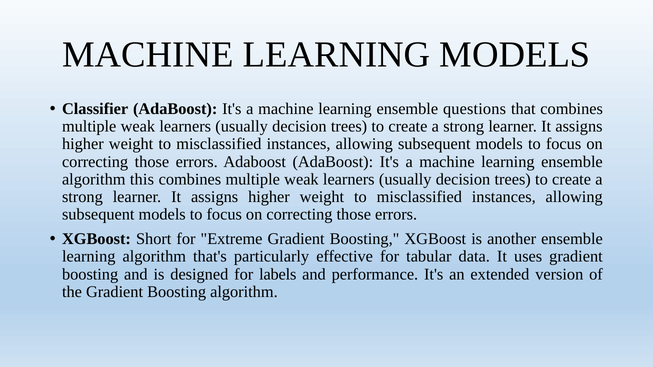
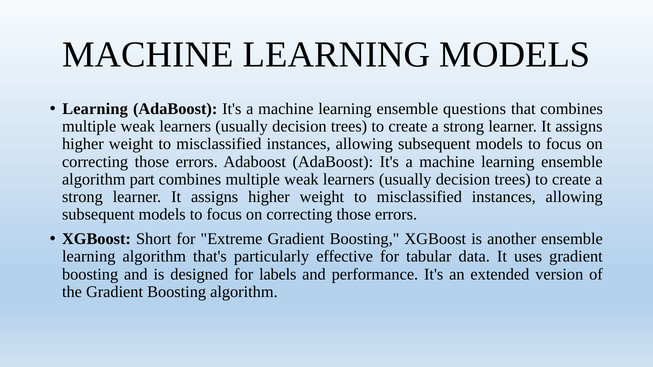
Classifier at (95, 109): Classifier -> Learning
this: this -> part
